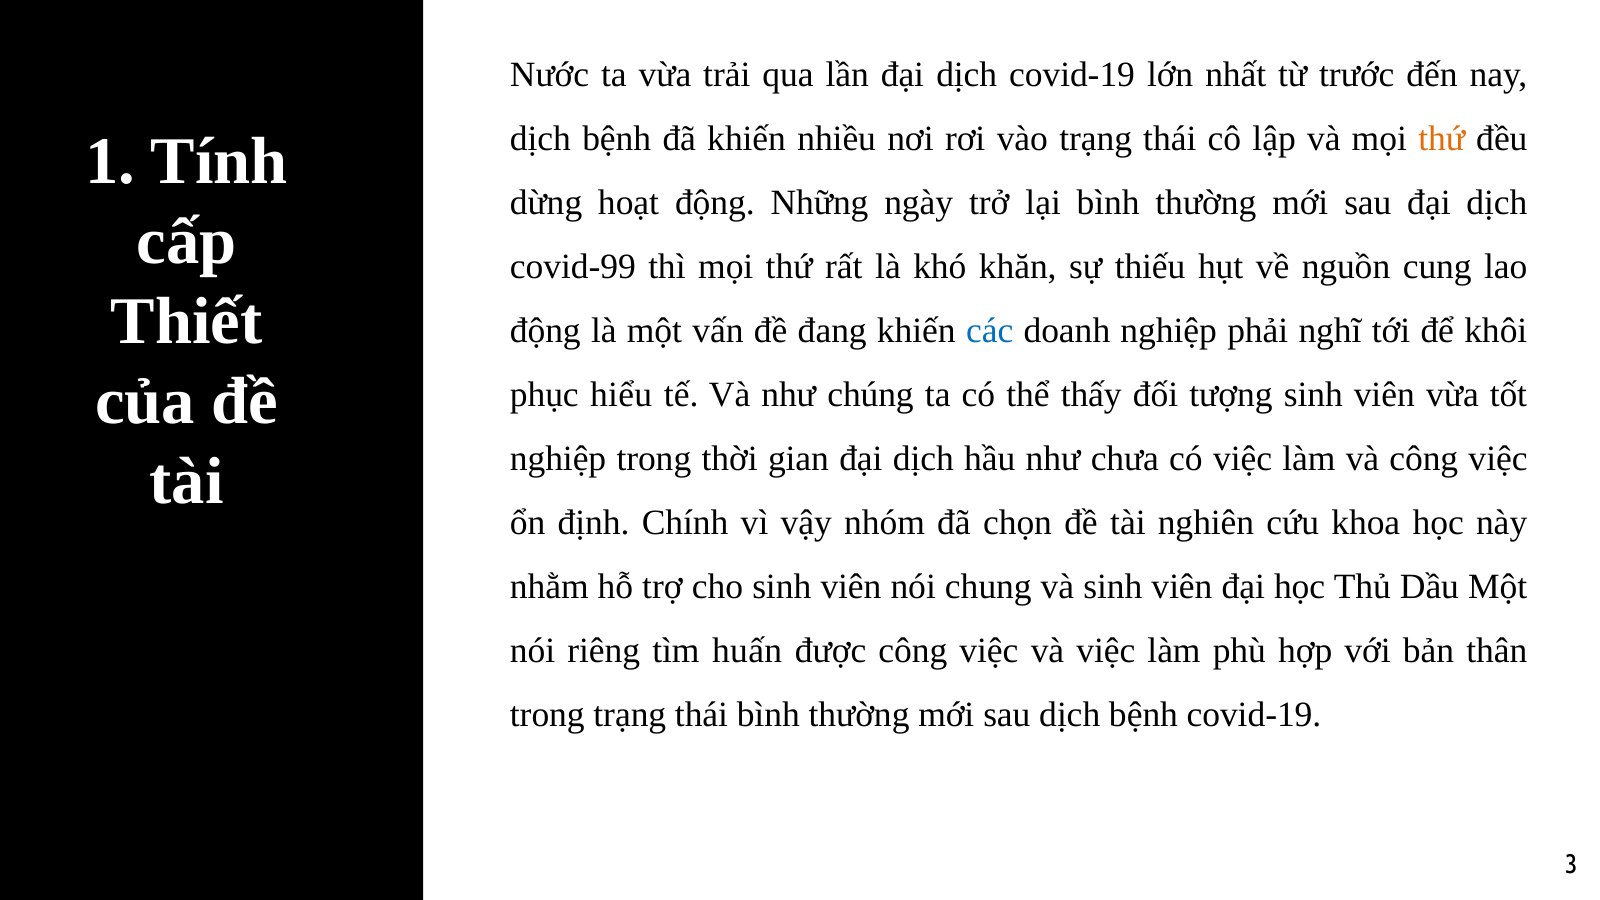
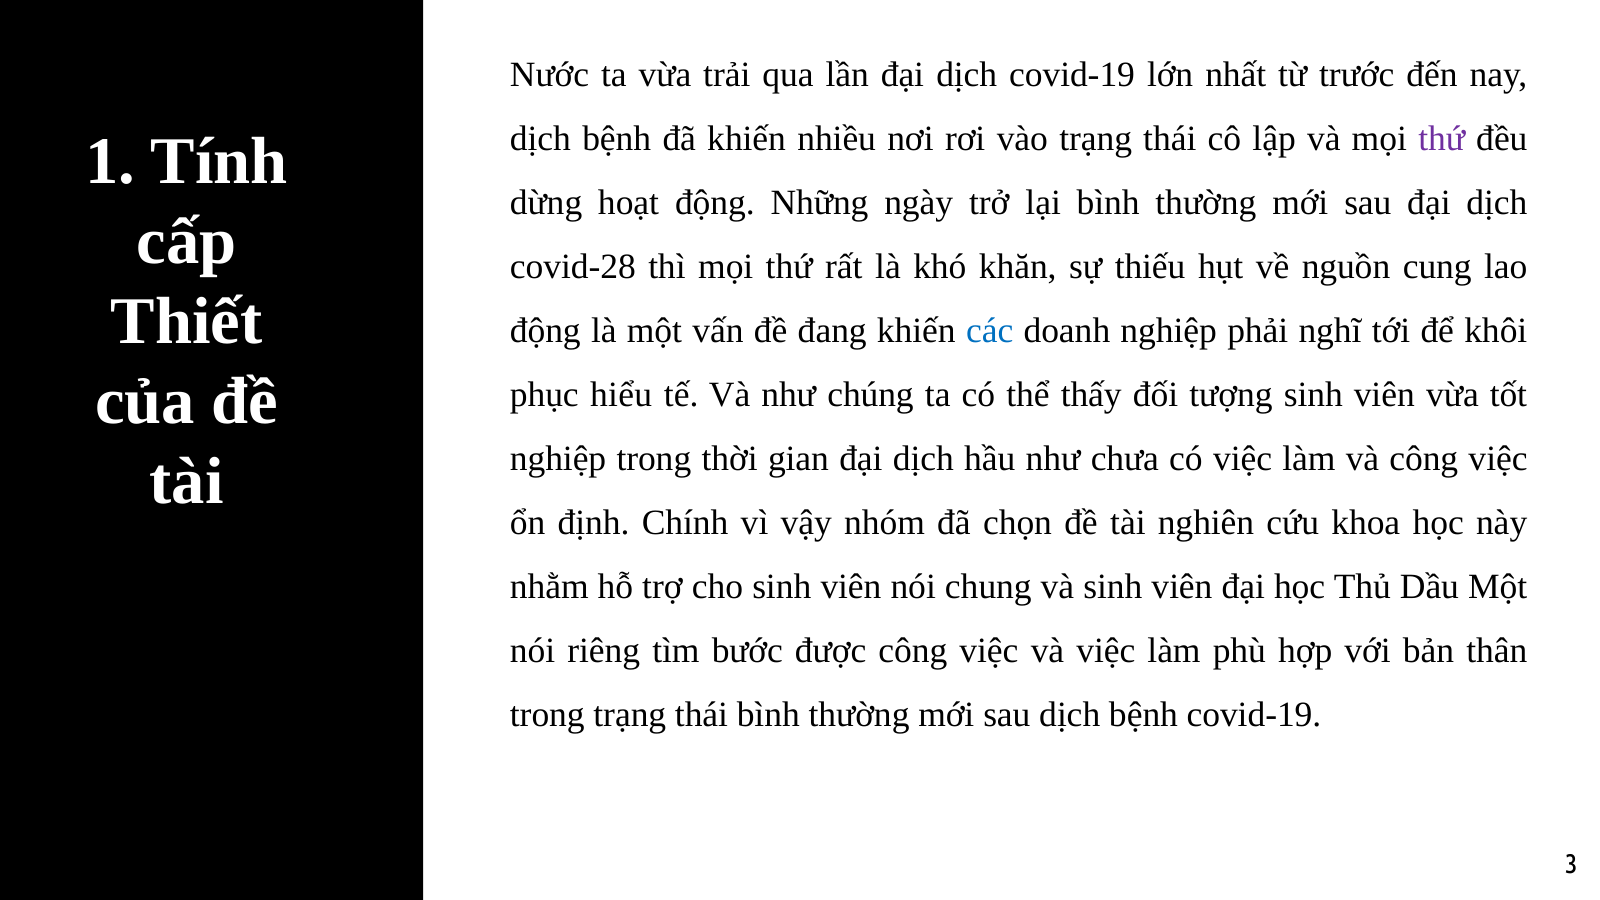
thứ at (1442, 139) colour: orange -> purple
covid-99: covid-99 -> covid-28
huấn: huấn -> bước
